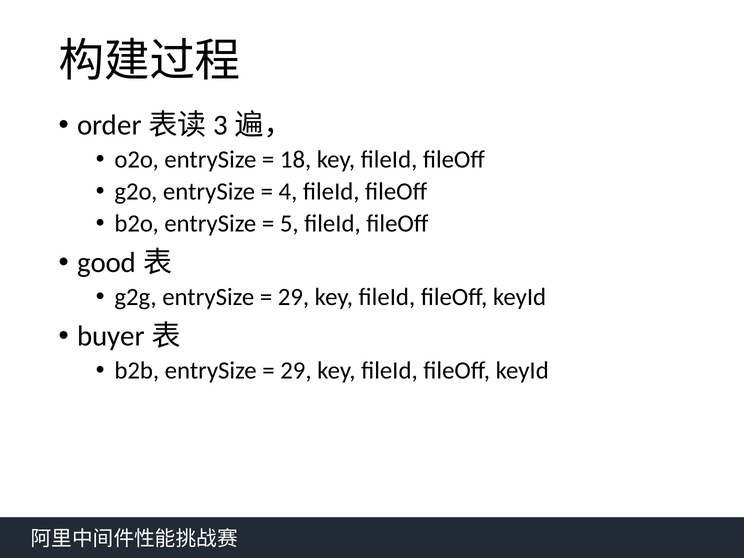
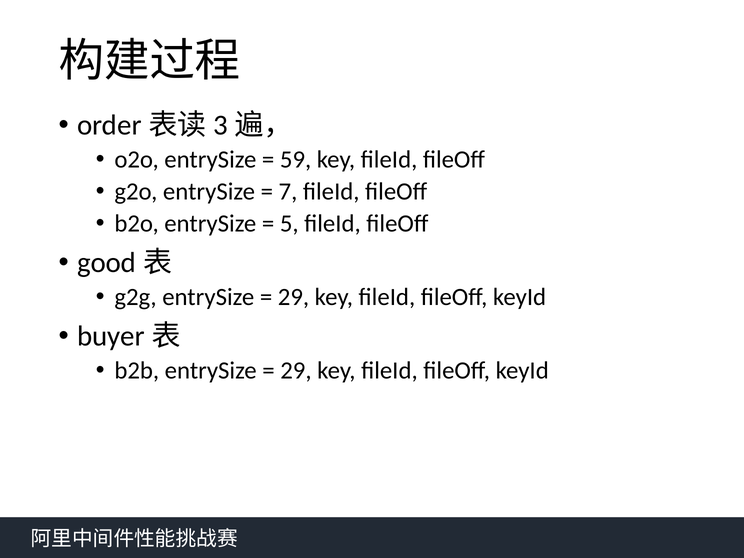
18: 18 -> 59
4: 4 -> 7
